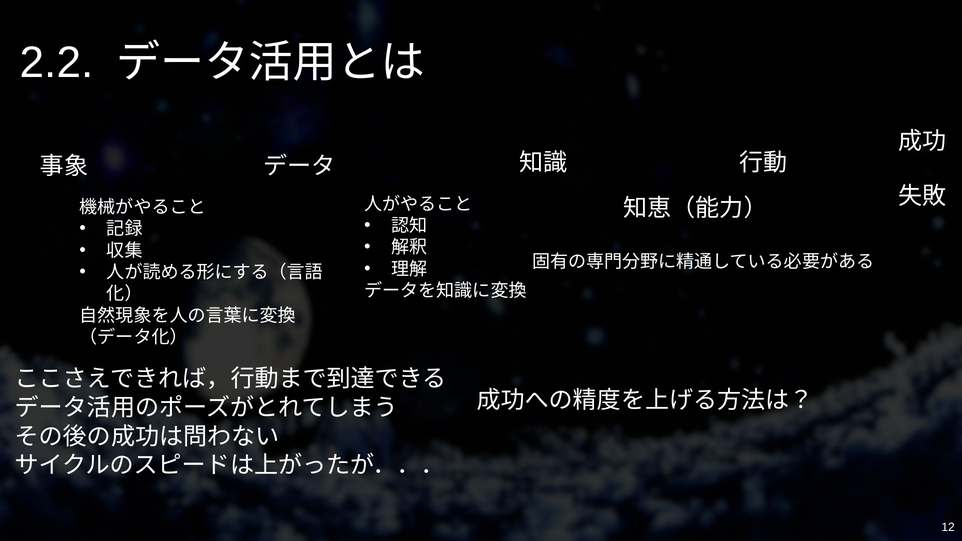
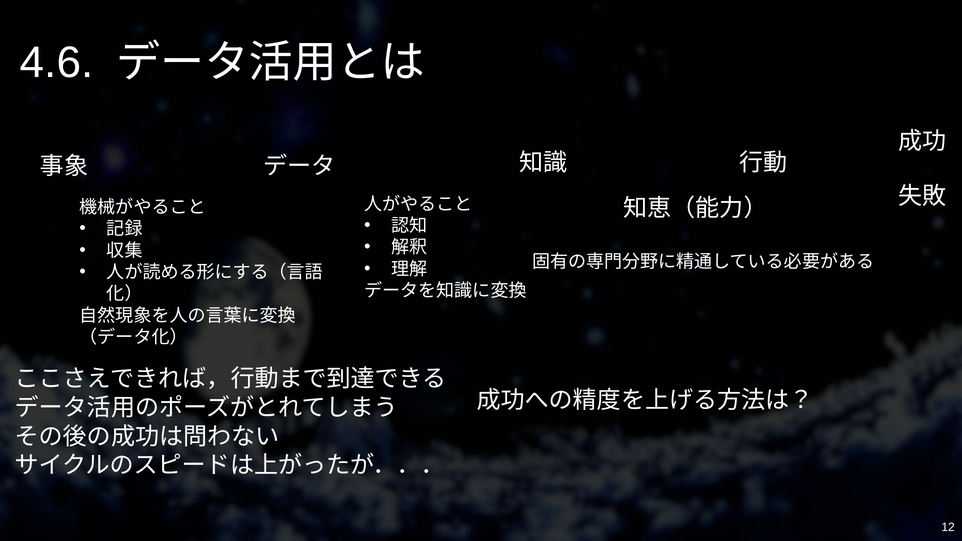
2.2: 2.2 -> 4.6
